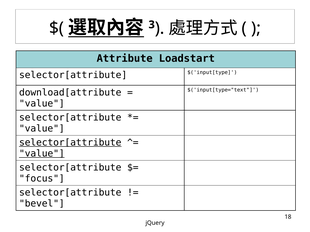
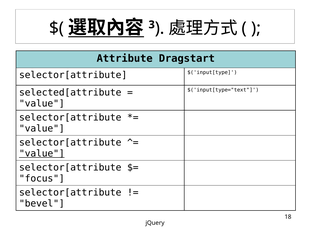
Loadstart: Loadstart -> Dragstart
download[attribute: download[attribute -> selected[attribute
selector[attribute at (70, 143) underline: present -> none
